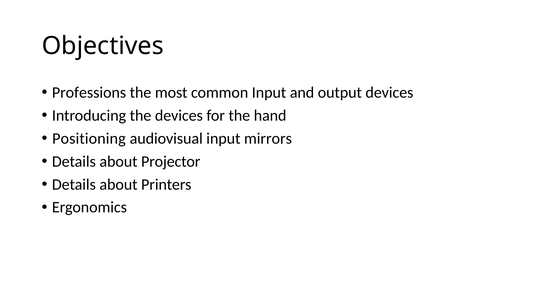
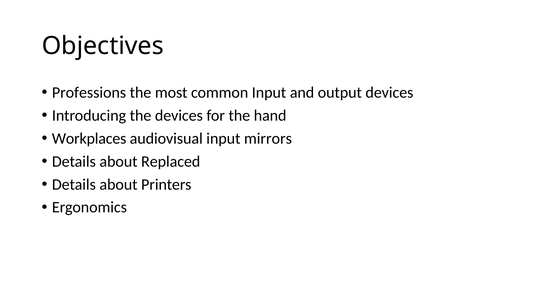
Positioning: Positioning -> Workplaces
Projector: Projector -> Replaced
